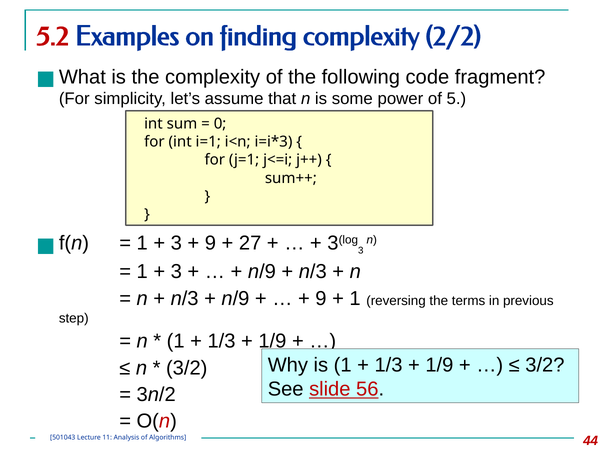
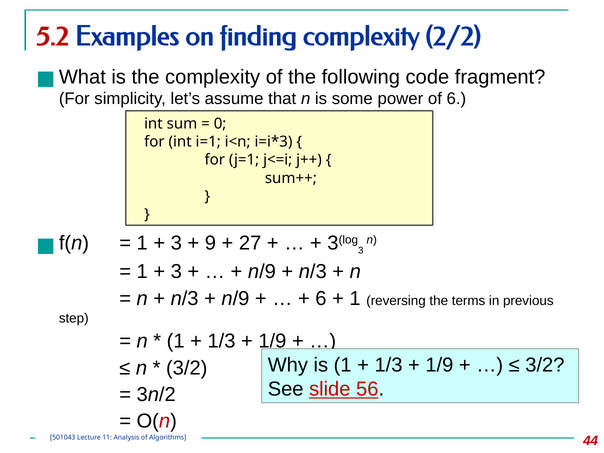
of 5: 5 -> 6
9 at (321, 298): 9 -> 6
